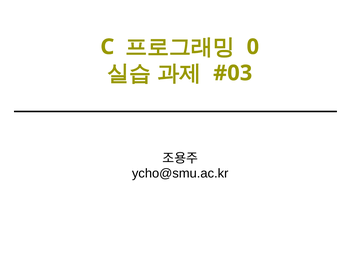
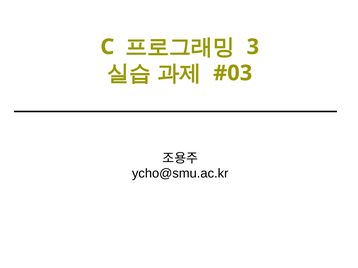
0: 0 -> 3
